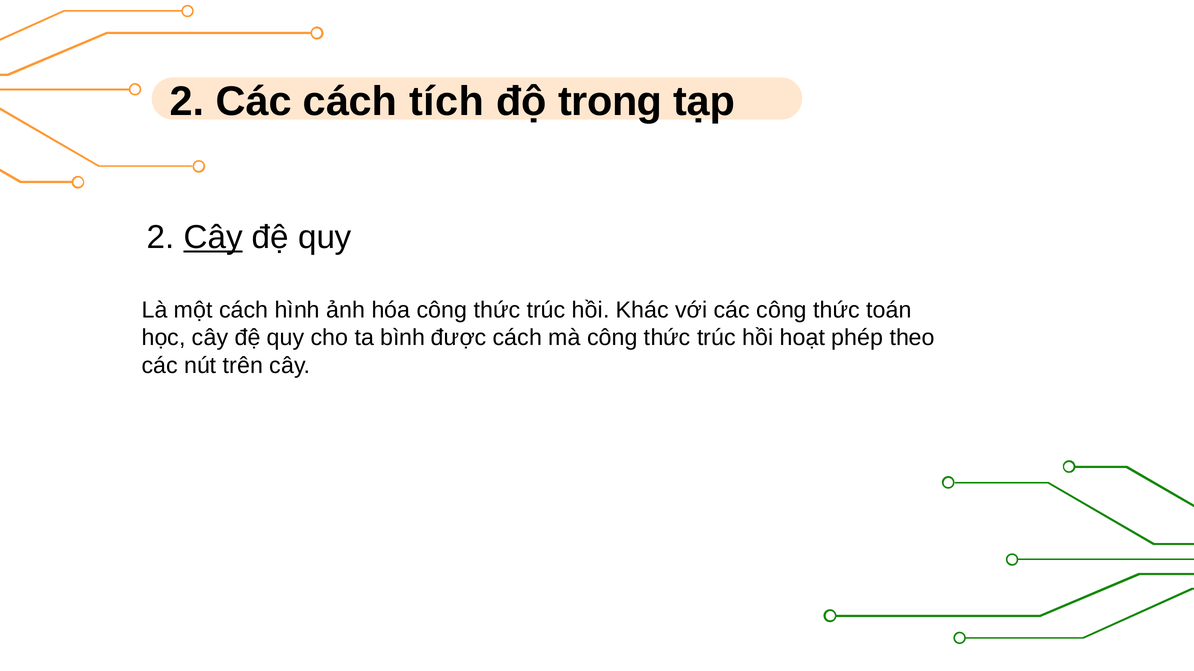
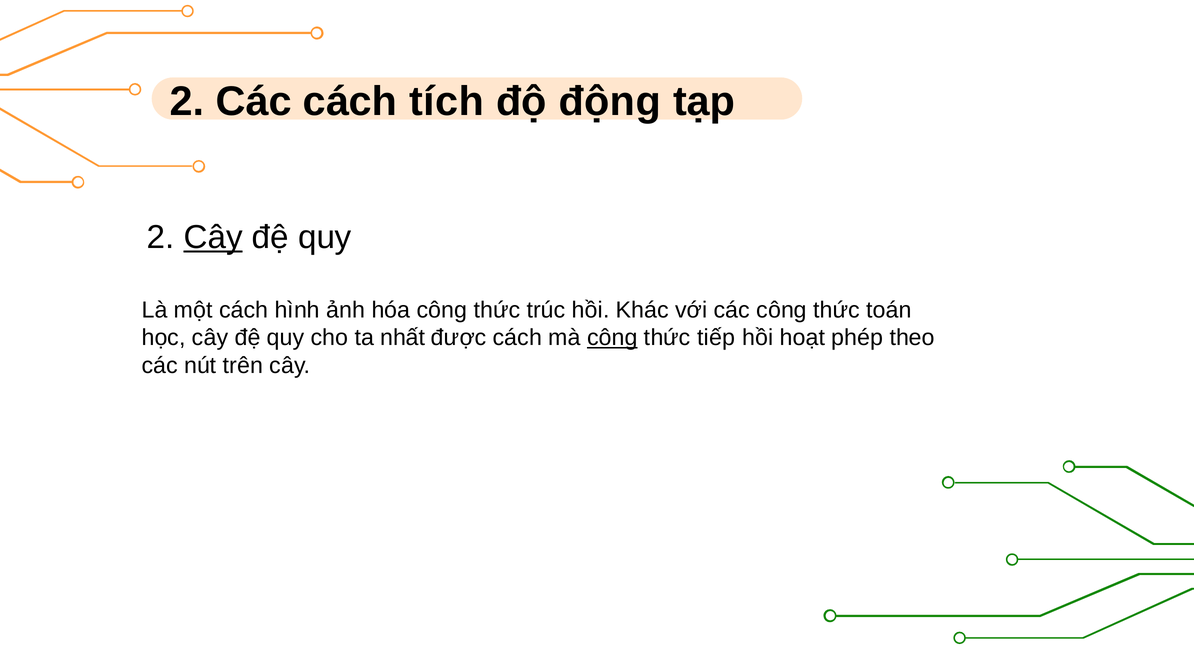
trong: trong -> động
bình: bình -> nhất
công at (612, 338) underline: none -> present
trúc at (716, 338): trúc -> tiếp
